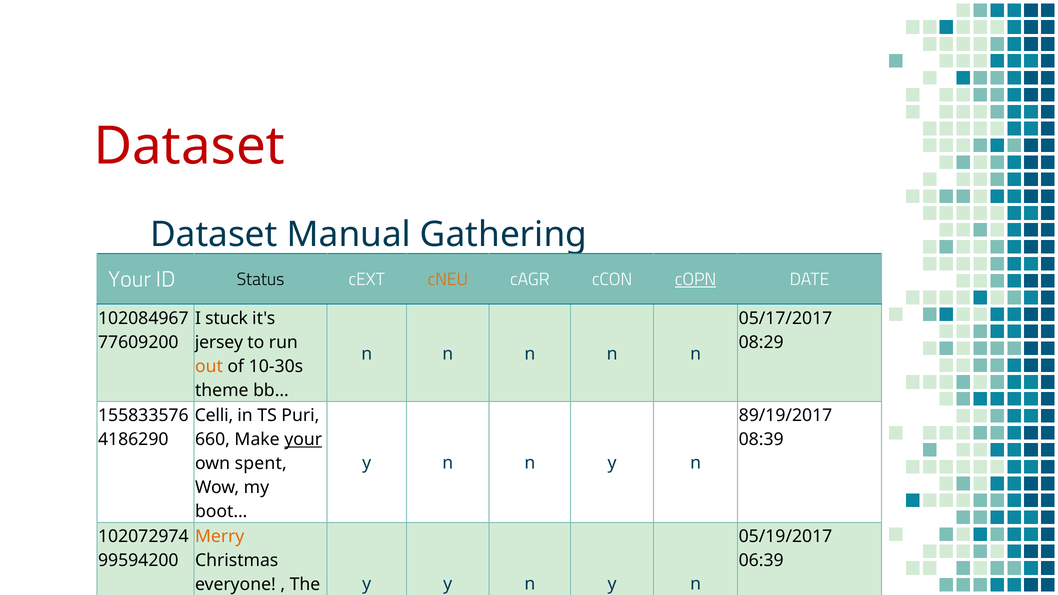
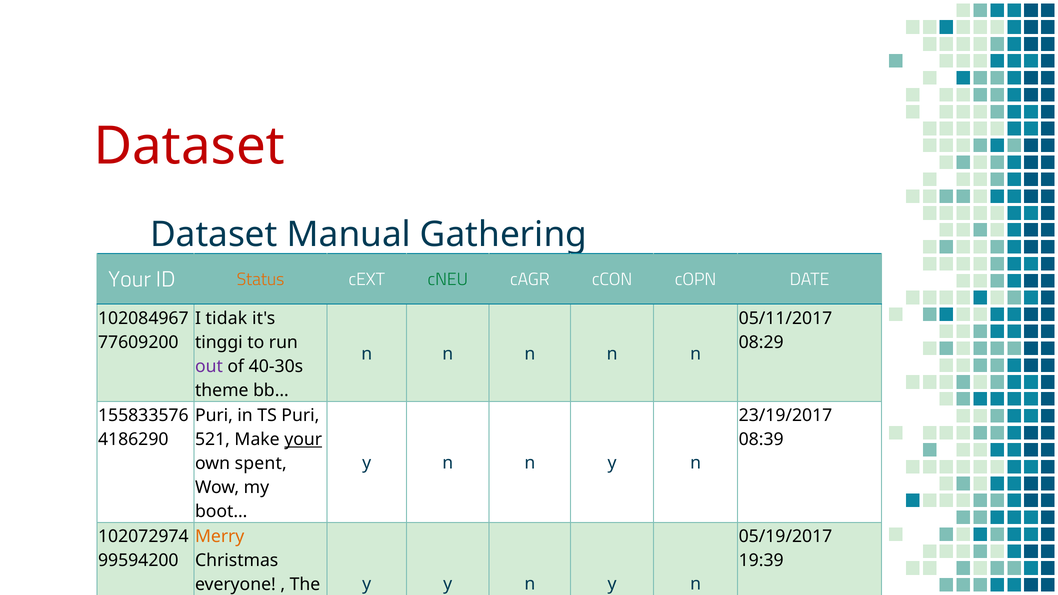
Status colour: black -> orange
cNEU colour: orange -> green
cOPN underline: present -> none
stuck: stuck -> tidak
05/17/2017: 05/17/2017 -> 05/11/2017
jersey: jersey -> tinggi
out colour: orange -> purple
10-30s: 10-30s -> 40-30s
Celli at (214, 416): Celli -> Puri
89/19/2017: 89/19/2017 -> 23/19/2017
660: 660 -> 521
06:39: 06:39 -> 19:39
